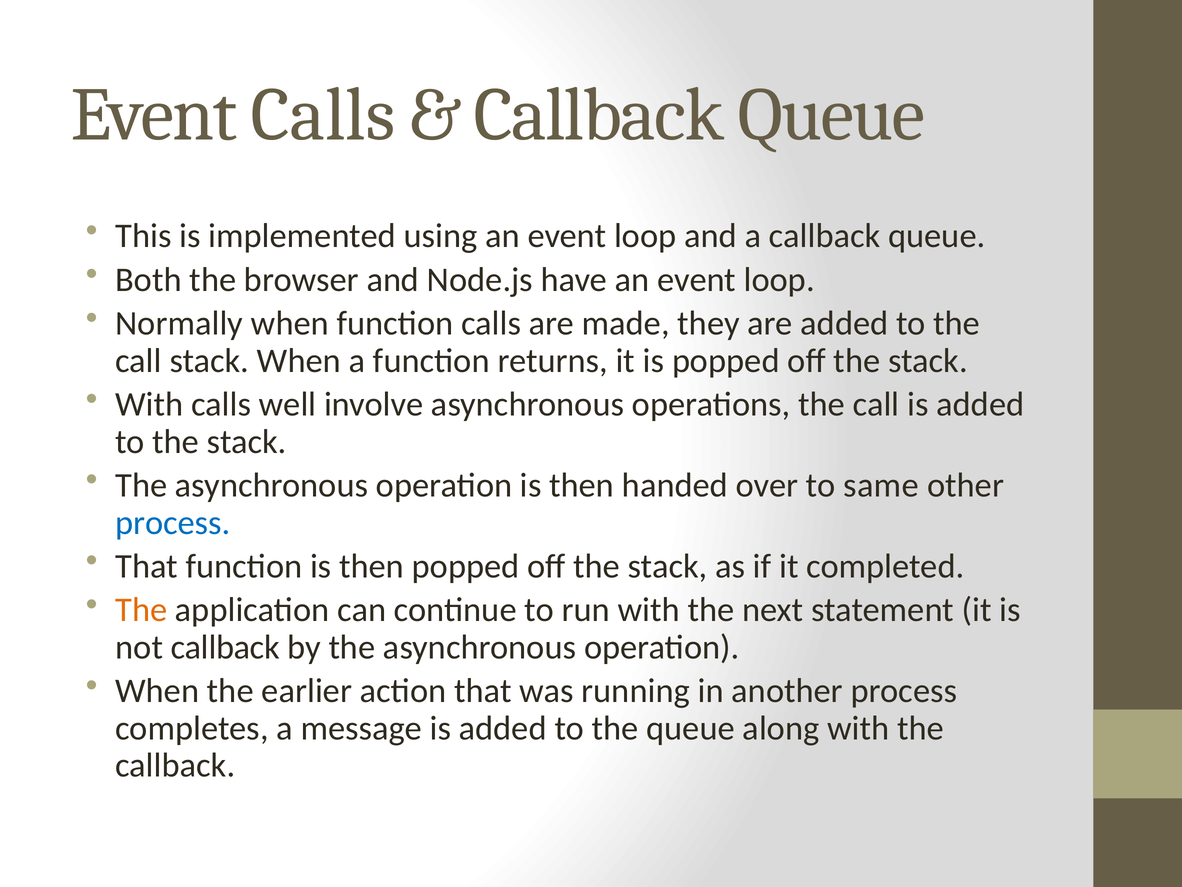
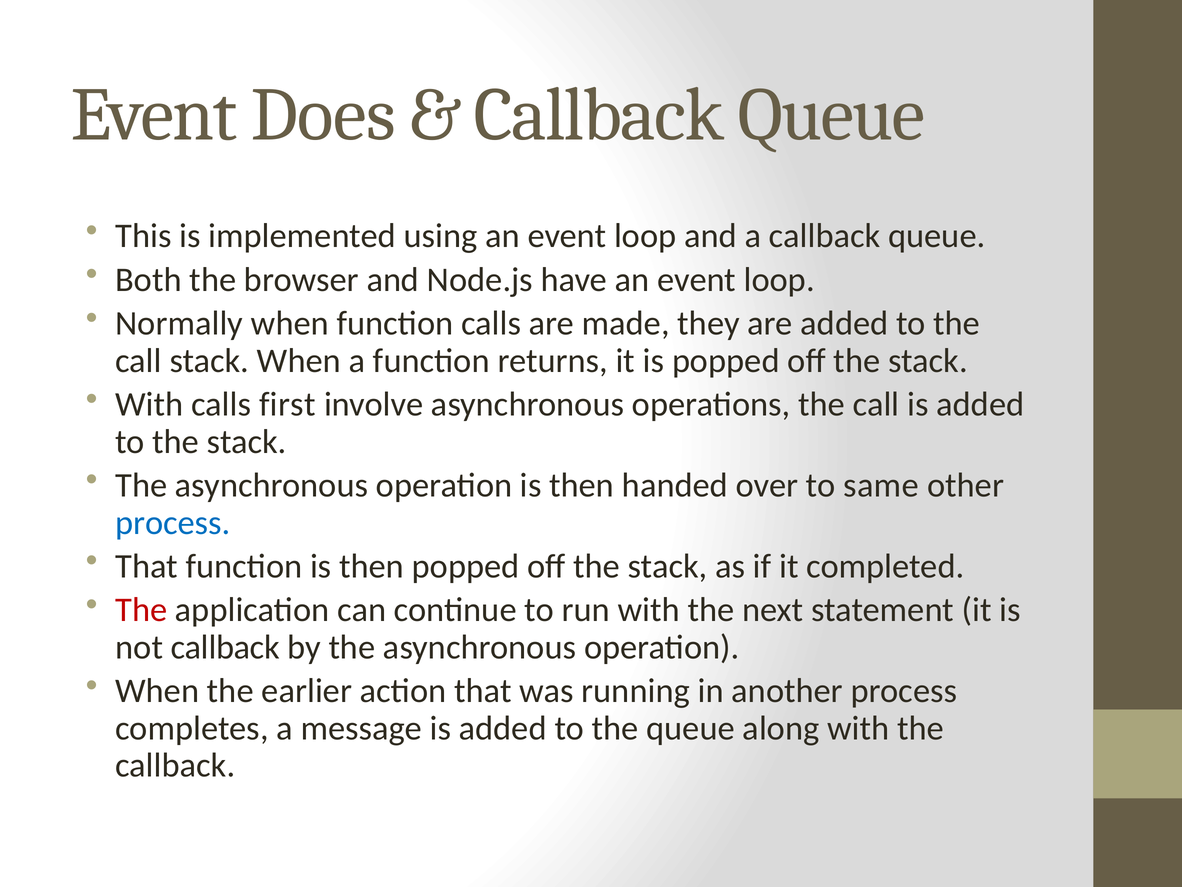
Event Calls: Calls -> Does
well: well -> first
The at (141, 610) colour: orange -> red
